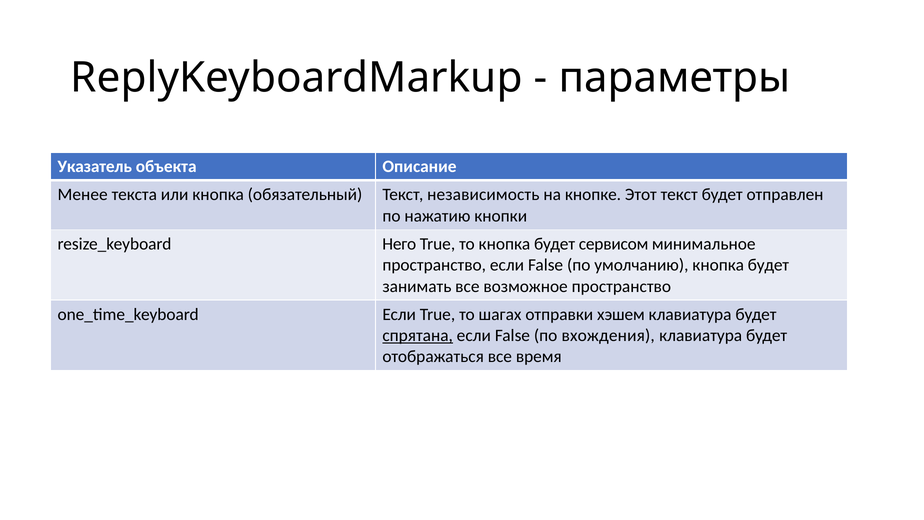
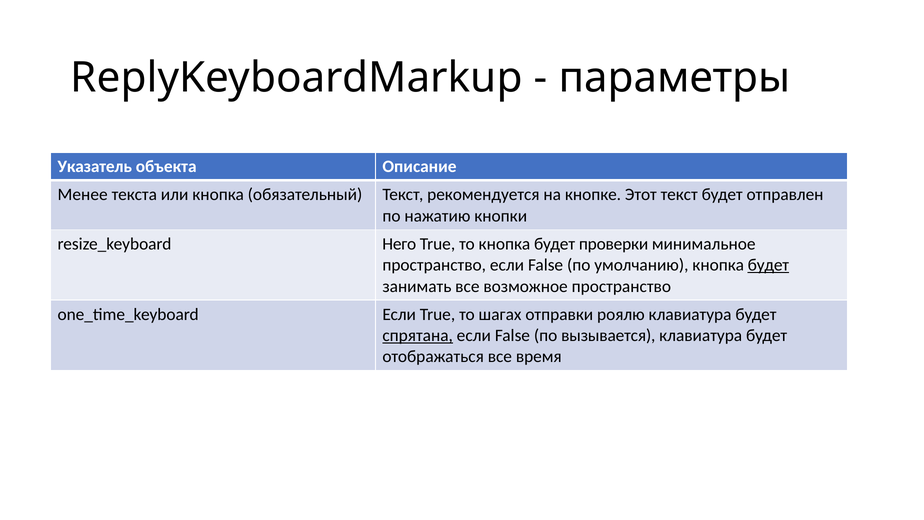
независимость: независимость -> рекомендуется
сервисом: сервисом -> проверки
будет at (768, 265) underline: none -> present
хэшем: хэшем -> роялю
вхождения: вхождения -> вызывается
